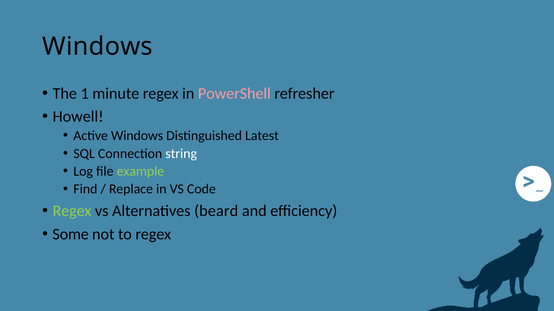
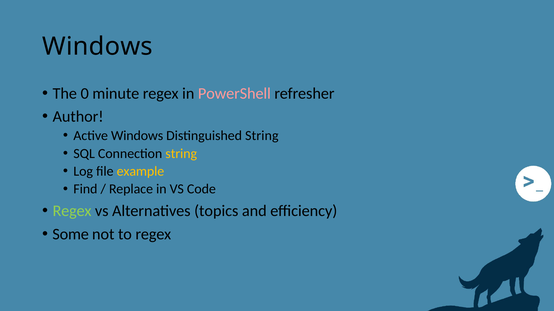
1: 1 -> 0
Howell: Howell -> Author
Distinguished Latest: Latest -> String
string at (181, 154) colour: white -> yellow
example colour: light green -> yellow
beard: beard -> topics
